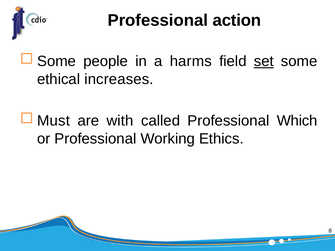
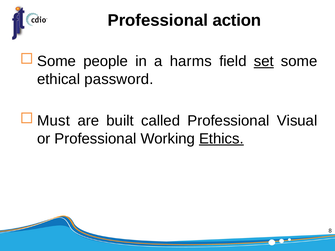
increases: increases -> password
with: with -> built
Which: Which -> Visual
Ethics underline: none -> present
